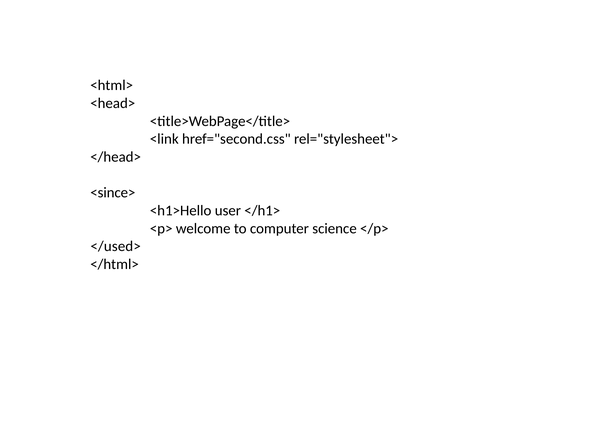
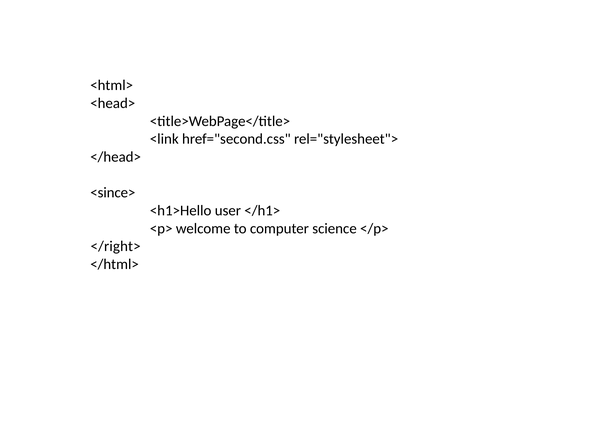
</used>: </used> -> </right>
